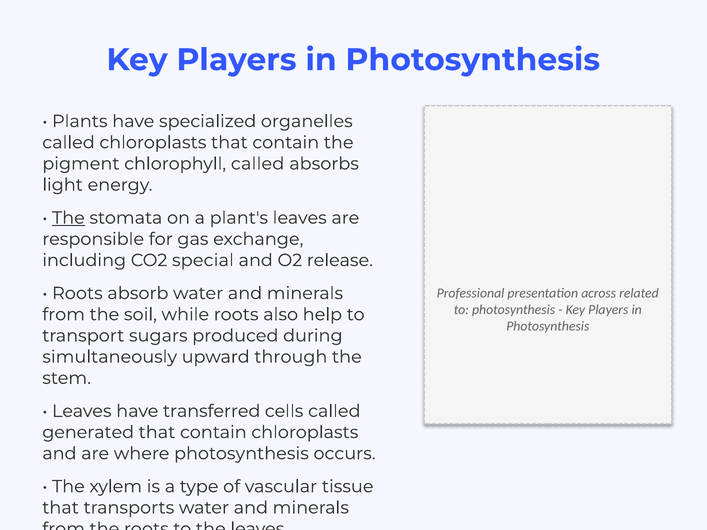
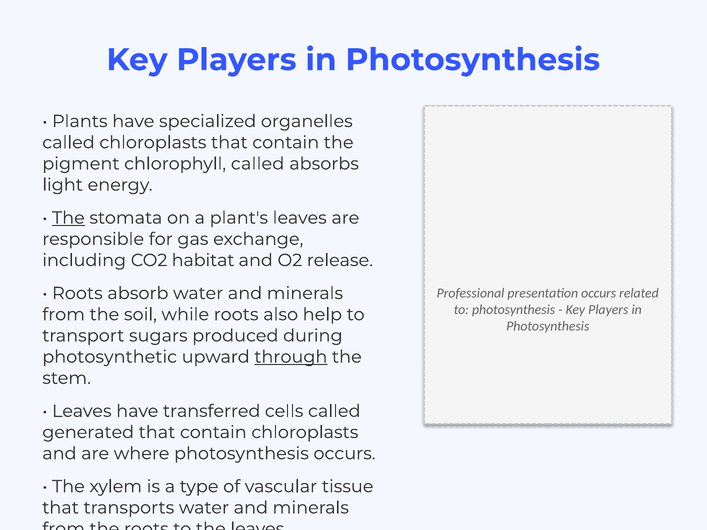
special: special -> habitat
presentation across: across -> occurs
simultaneously: simultaneously -> photosynthetic
through underline: none -> present
